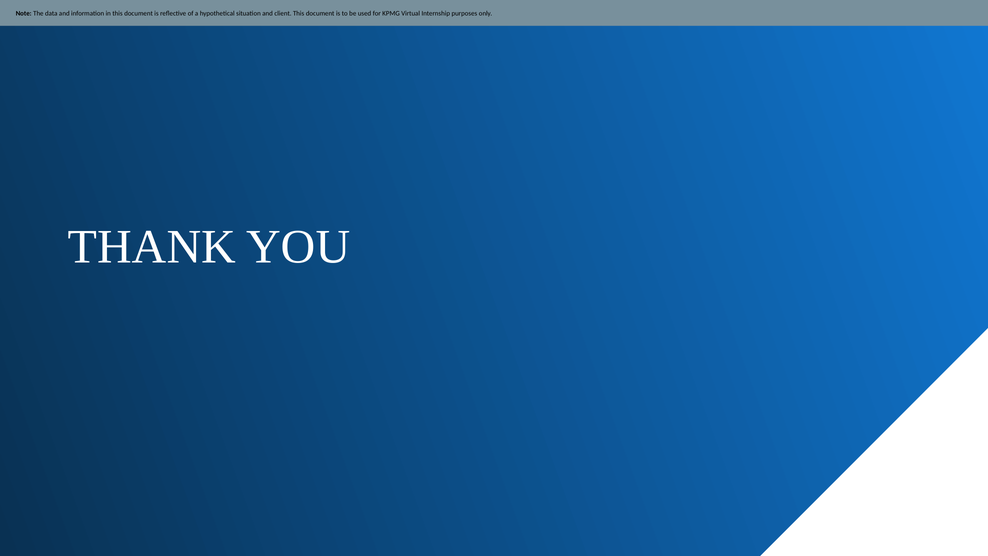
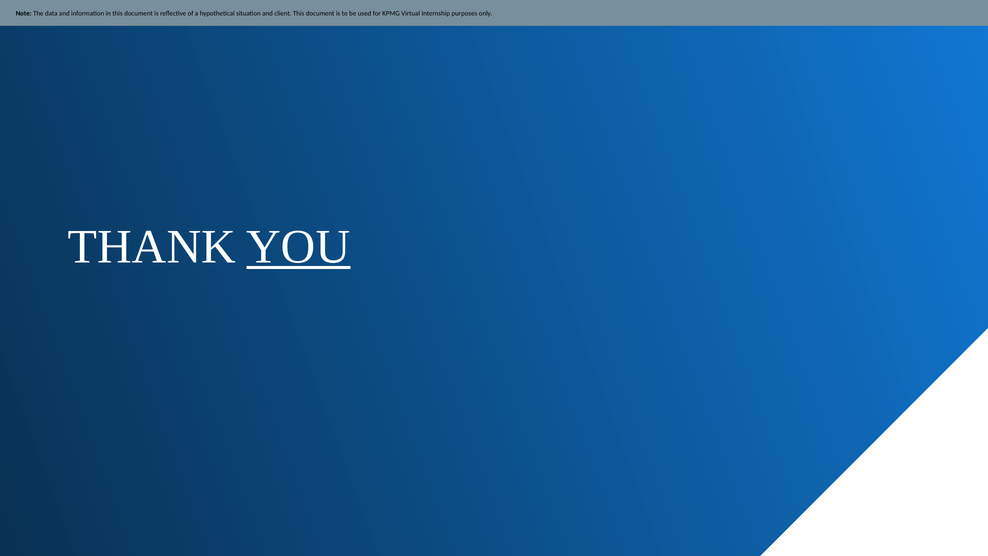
YOU underline: none -> present
